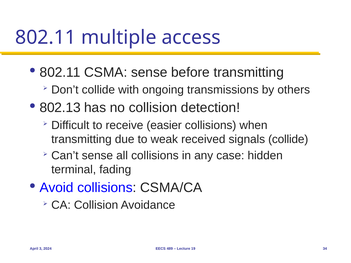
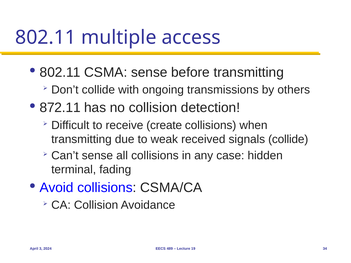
802.13: 802.13 -> 872.11
easier: easier -> create
